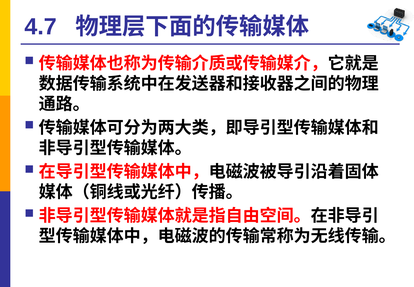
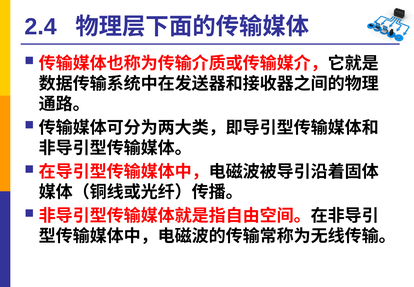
4.7: 4.7 -> 2.4
